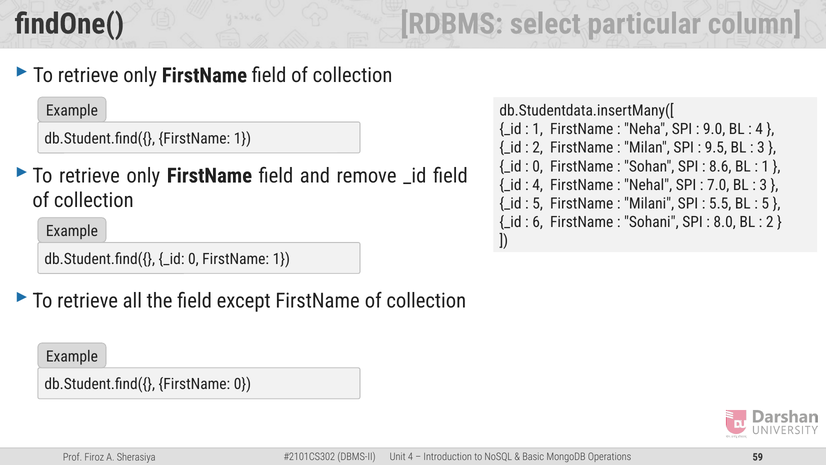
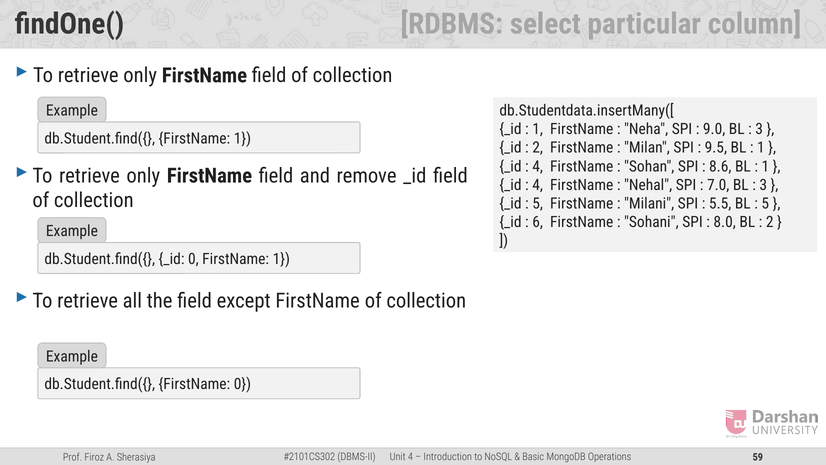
4 at (759, 129): 4 -> 3
3 at (761, 148): 3 -> 1
0 at (538, 166): 0 -> 4
